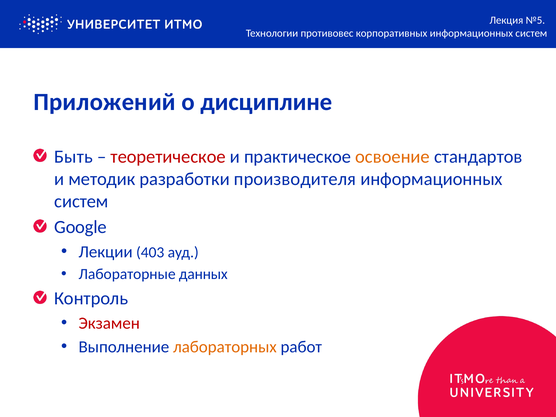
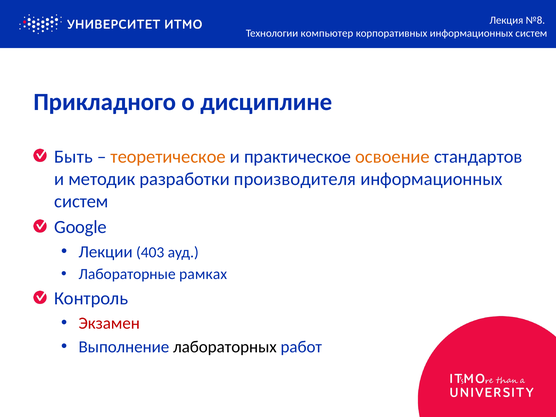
№5: №5 -> №8
противовес: противовес -> компьютер
Приложений: Приложений -> Прикладного
теоретическое colour: red -> orange
данных: данных -> рамках
лабораторных colour: orange -> black
